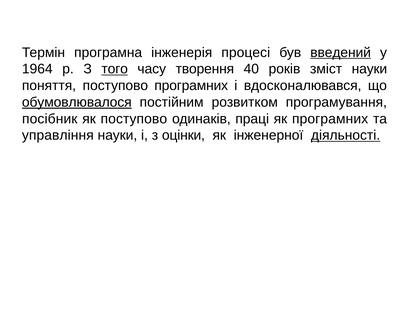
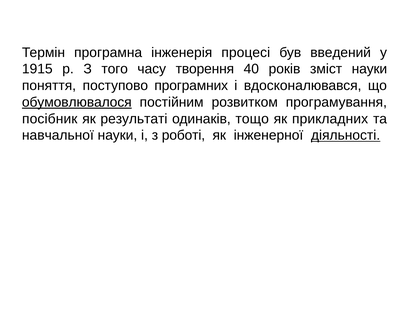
введений underline: present -> none
1964: 1964 -> 1915
того underline: present -> none
як поступово: поступово -> результаті
праці: праці -> тощо
як програмних: програмних -> прикладних
управління: управління -> навчальної
оцінки: оцінки -> роботі
